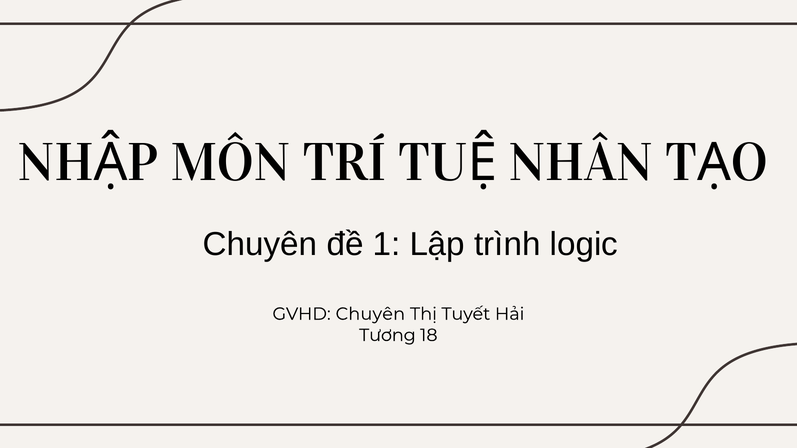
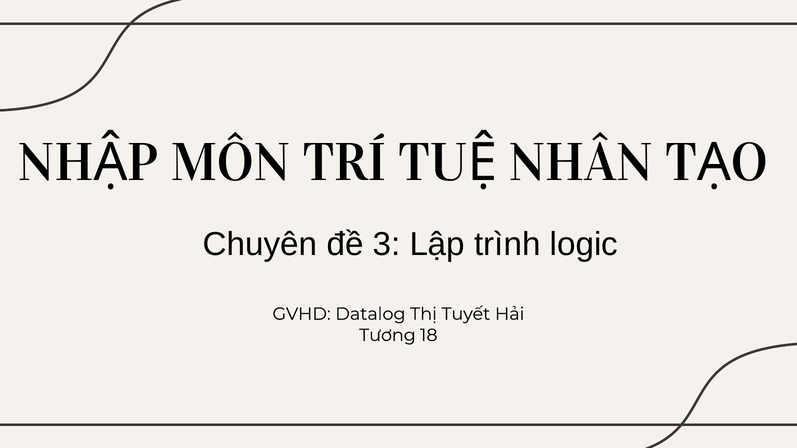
1: 1 -> 3
GVHD Chuyên: Chuyên -> Datalog
